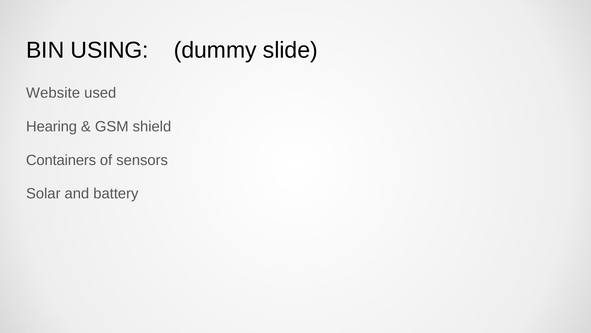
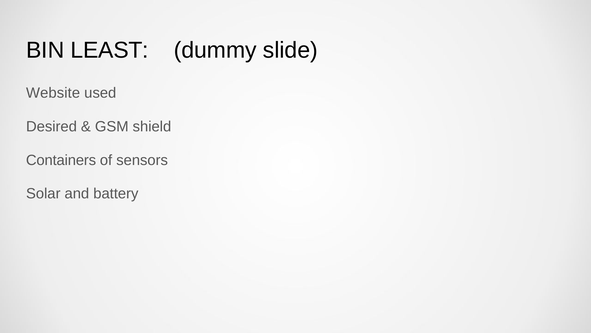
USING: USING -> LEAST
Hearing: Hearing -> Desired
